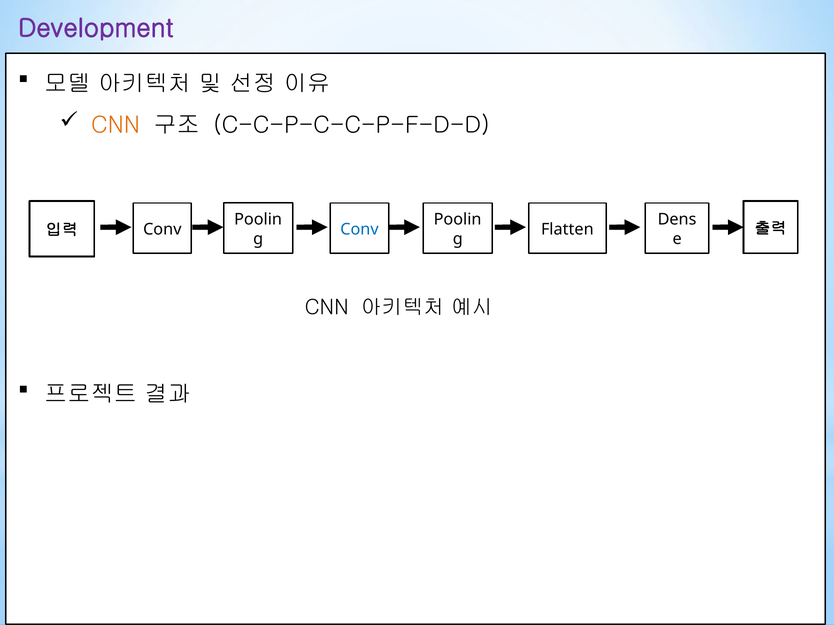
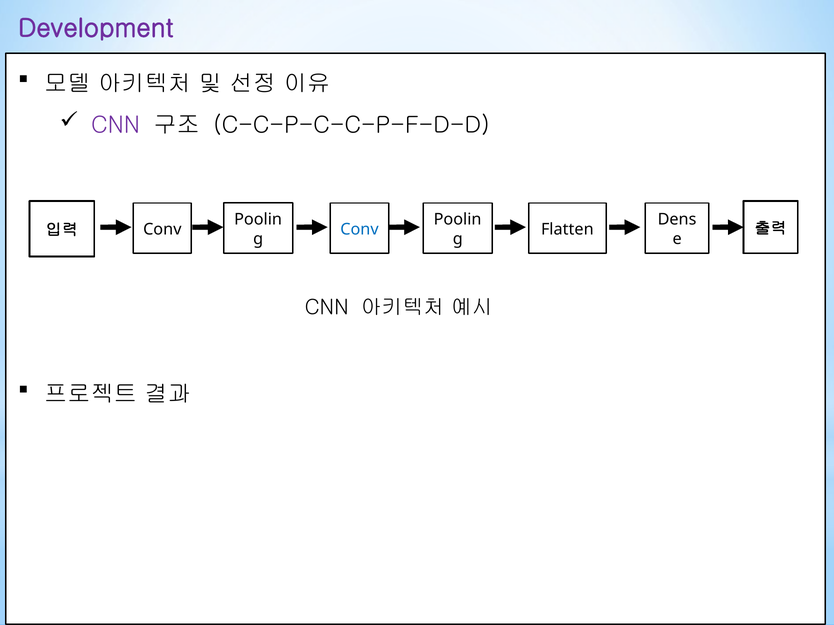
CNN at (116, 125) colour: orange -> purple
